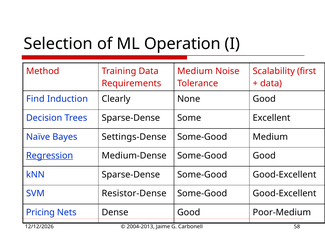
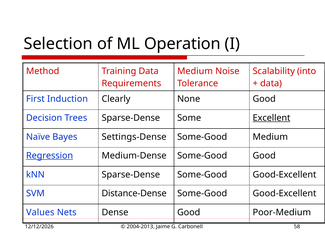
first: first -> into
Find: Find -> First
Excellent underline: none -> present
Resistor-Dense: Resistor-Dense -> Distance-Dense
Pricing: Pricing -> Values
